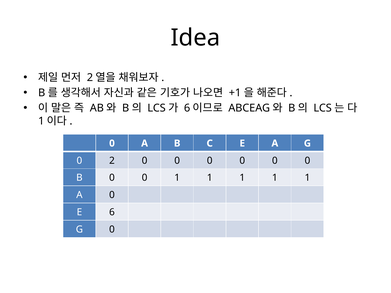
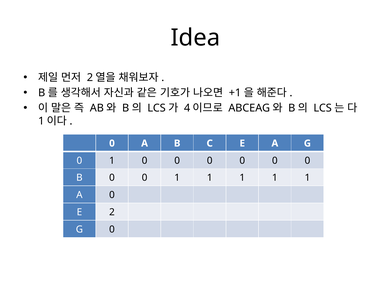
6 at (187, 108): 6 -> 4
2 at (112, 161): 2 -> 1
E 6: 6 -> 2
